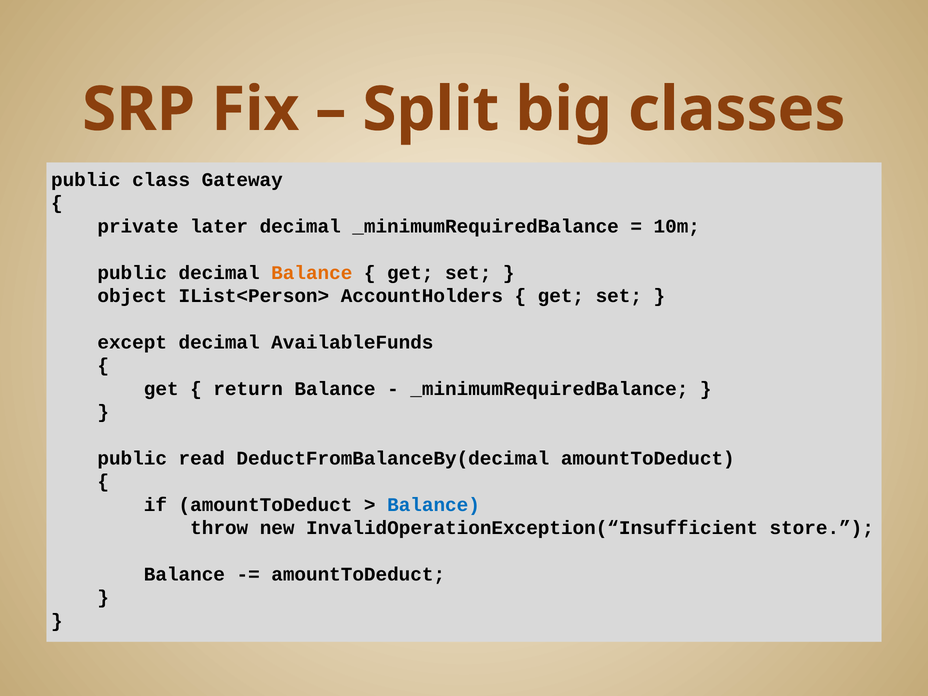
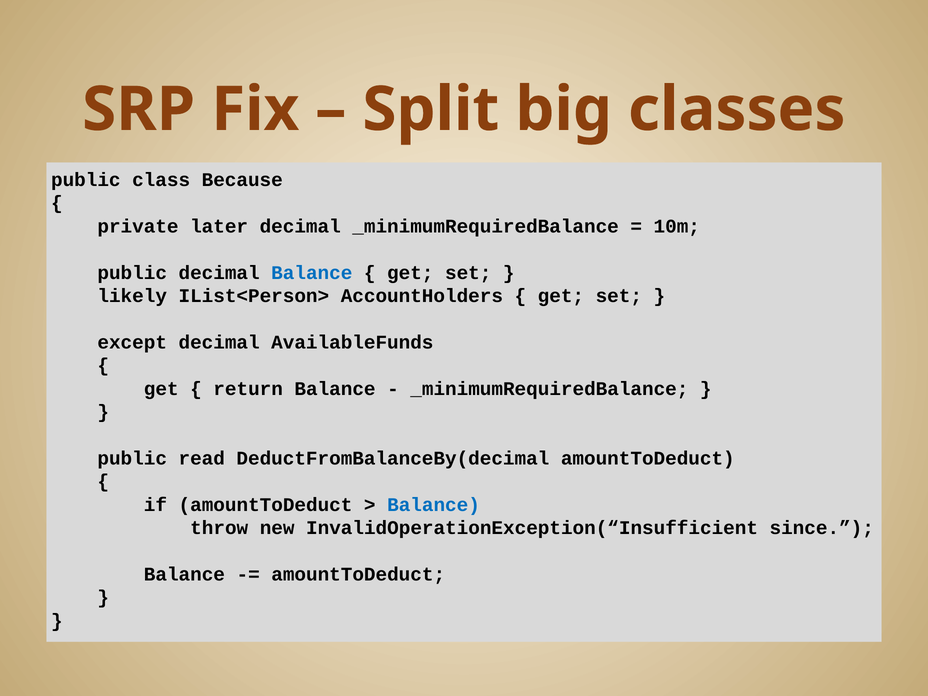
Gateway: Gateway -> Because
Balance at (312, 273) colour: orange -> blue
object: object -> likely
store: store -> since
